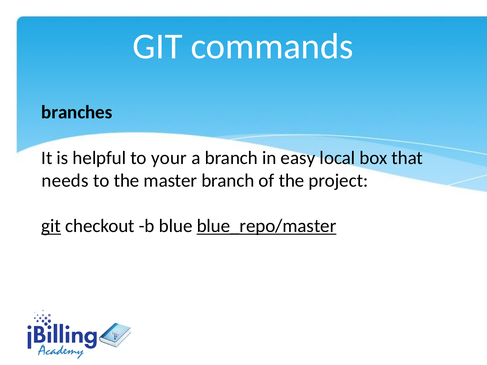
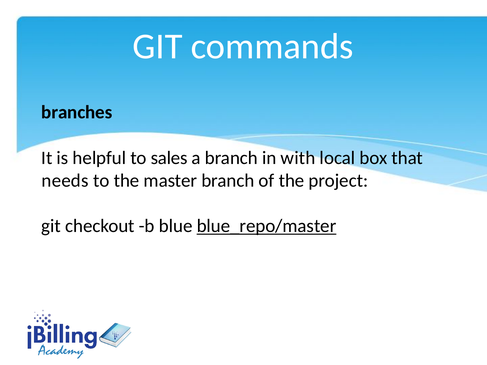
your: your -> sales
easy: easy -> with
git at (51, 226) underline: present -> none
